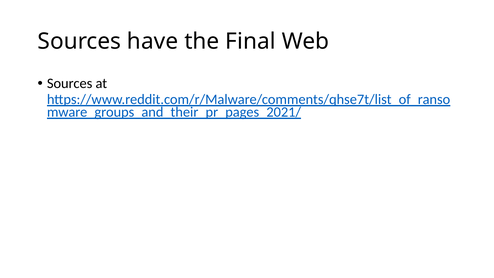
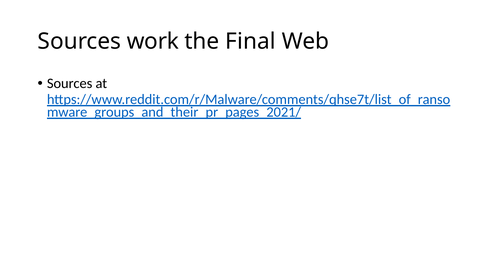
have: have -> work
